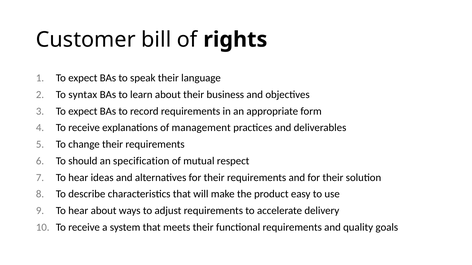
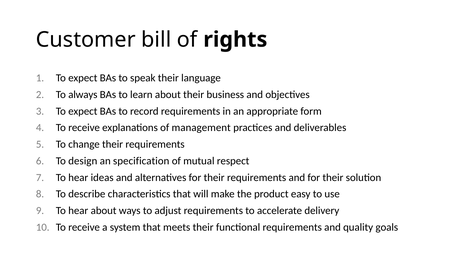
syntax: syntax -> always
should: should -> design
